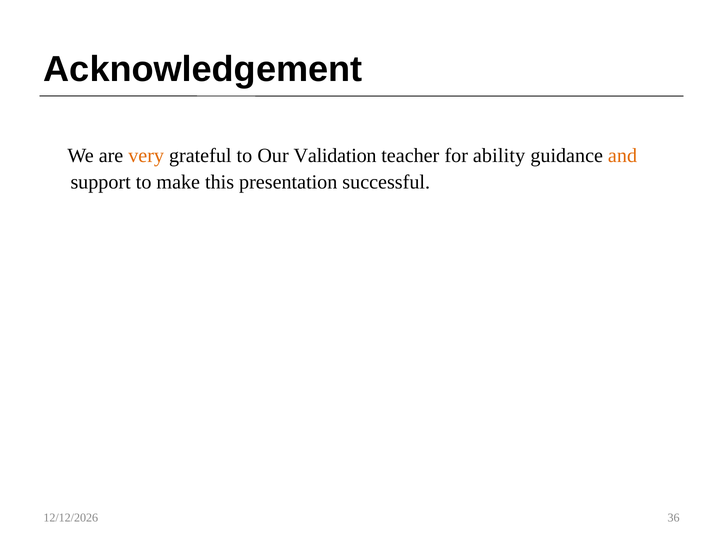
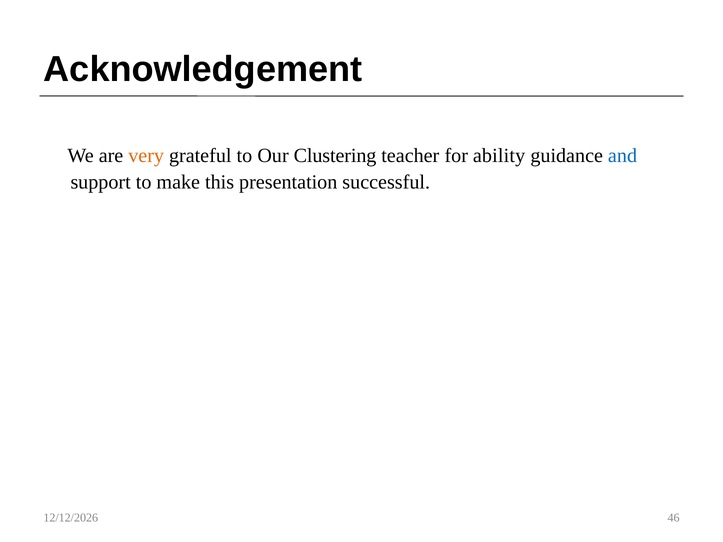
Validation: Validation -> Clustering
and colour: orange -> blue
36: 36 -> 46
